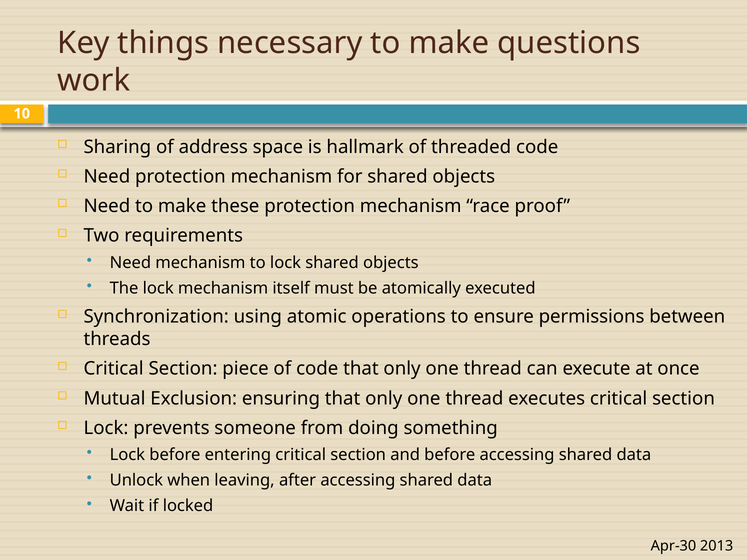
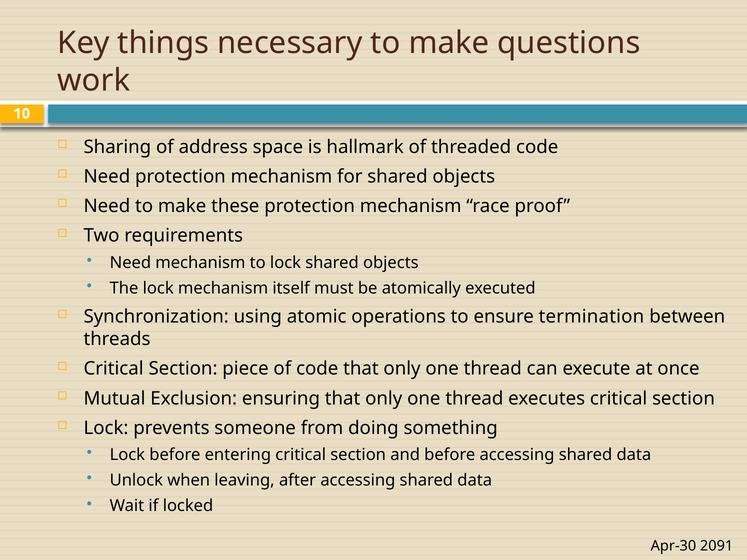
permissions: permissions -> termination
2013: 2013 -> 2091
